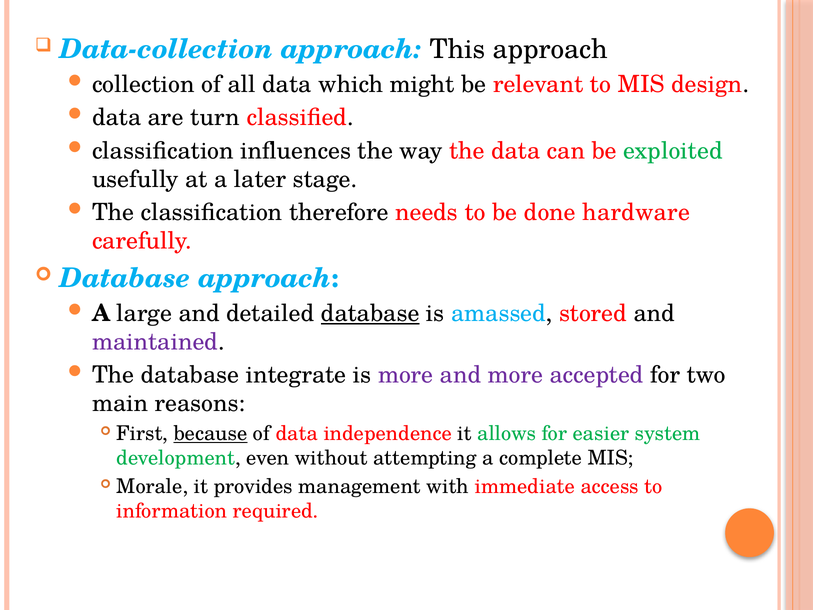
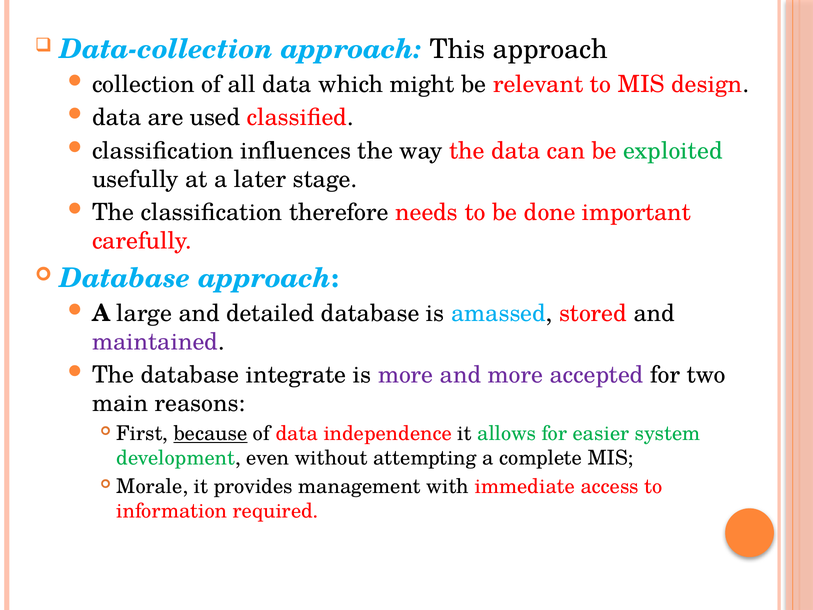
turn: turn -> used
hardware: hardware -> important
database at (370, 313) underline: present -> none
